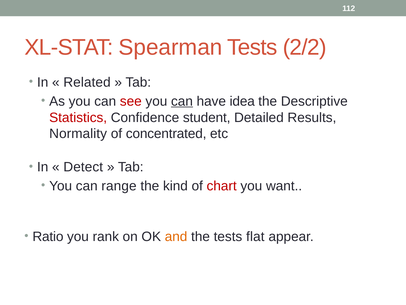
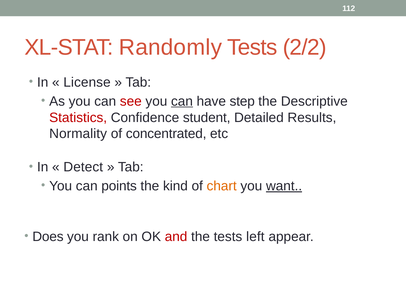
Spearman: Spearman -> Randomly
Related: Related -> License
idea: idea -> step
range: range -> points
chart colour: red -> orange
want underline: none -> present
Ratio: Ratio -> Does
and colour: orange -> red
flat: flat -> left
